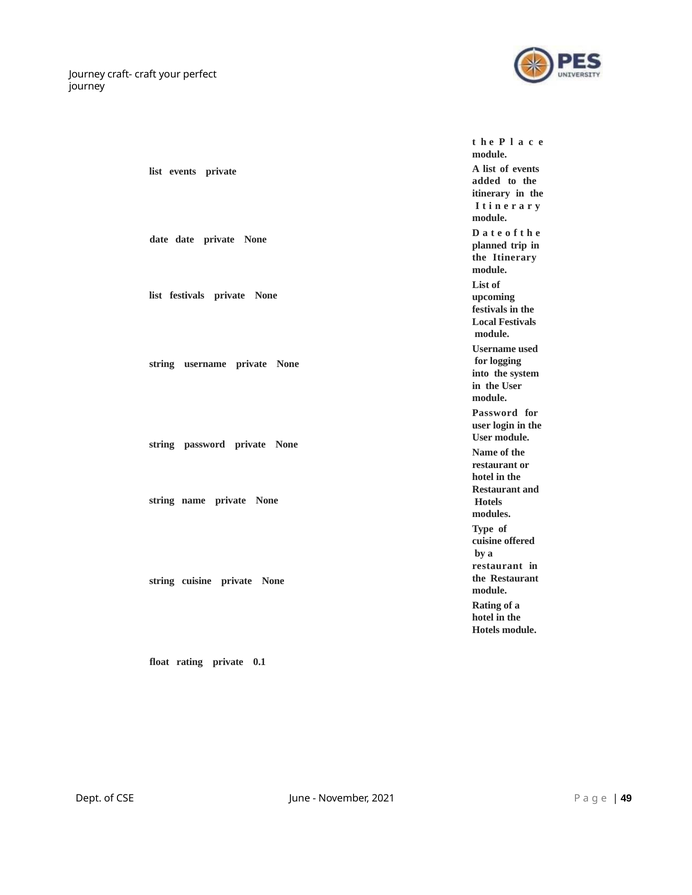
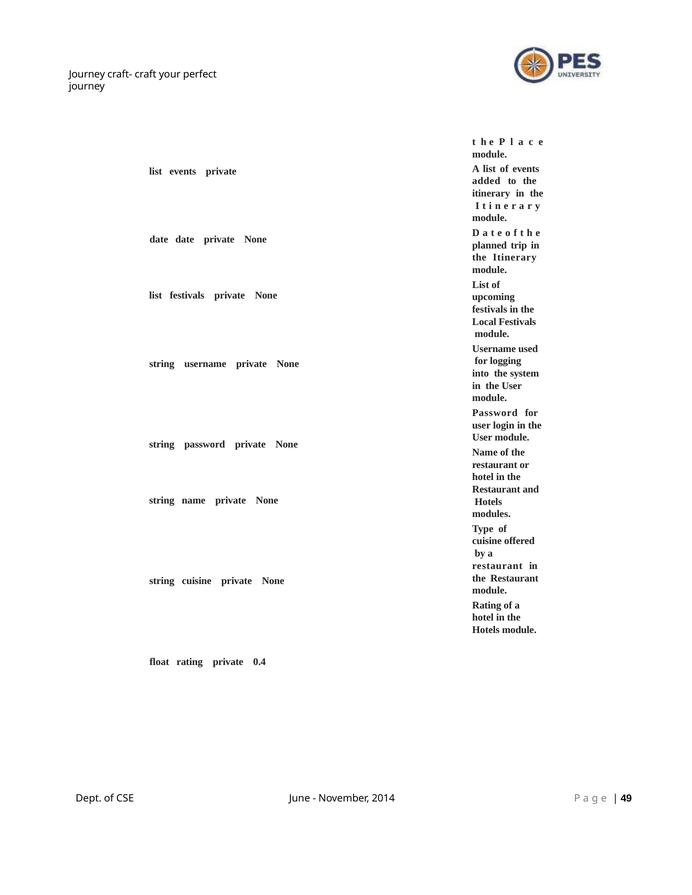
0.1: 0.1 -> 0.4
2021: 2021 -> 2014
